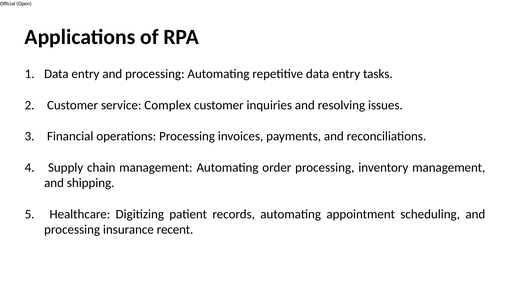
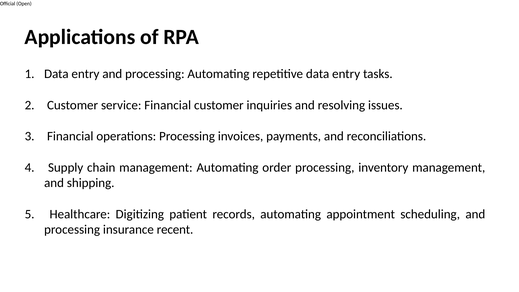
service Complex: Complex -> Financial
